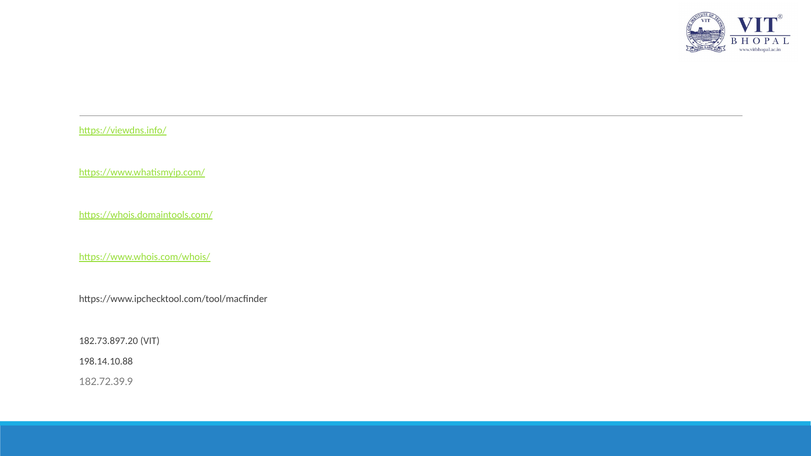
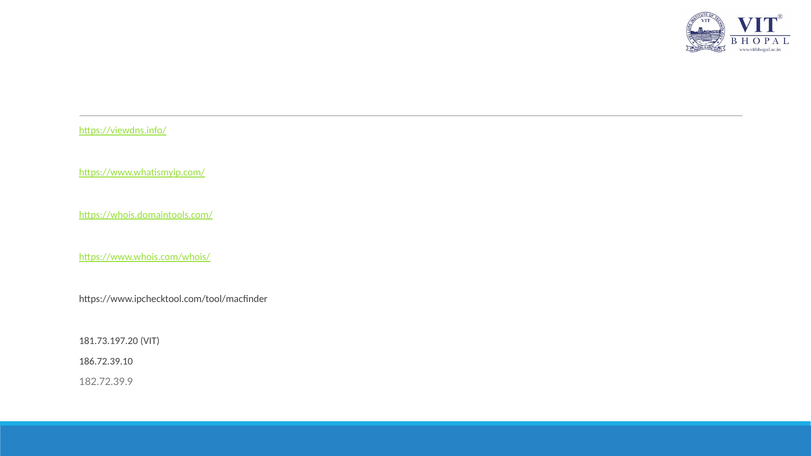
182.73.897.20: 182.73.897.20 -> 181.73.197.20
198.14.10.88: 198.14.10.88 -> 186.72.39.10
